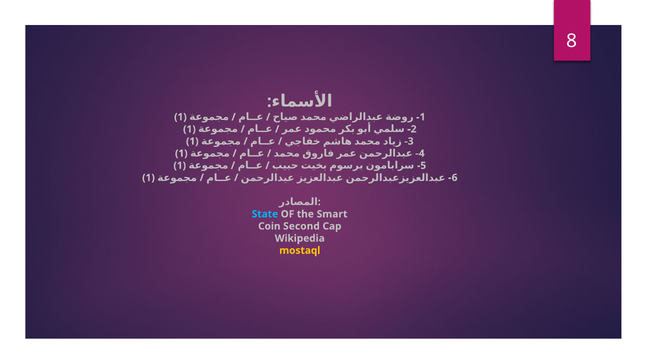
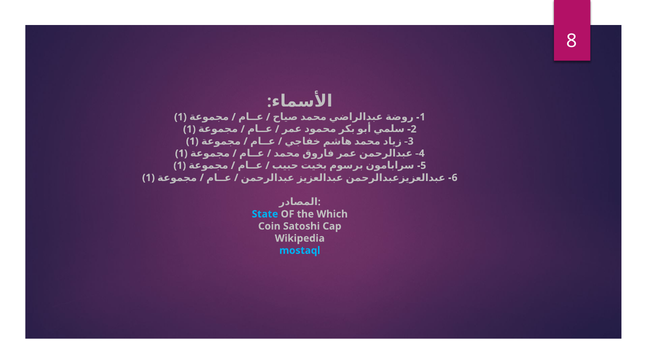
Smart: Smart -> Which
Second: Second -> Satoshi
mostaql colour: yellow -> light blue
